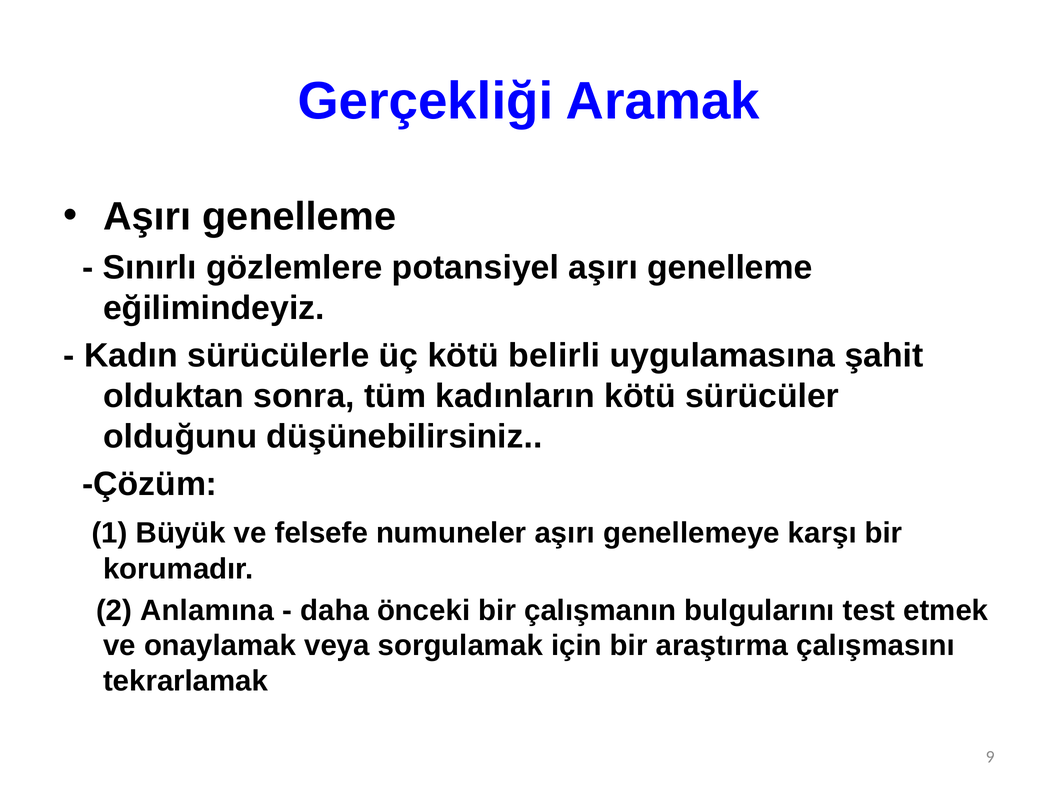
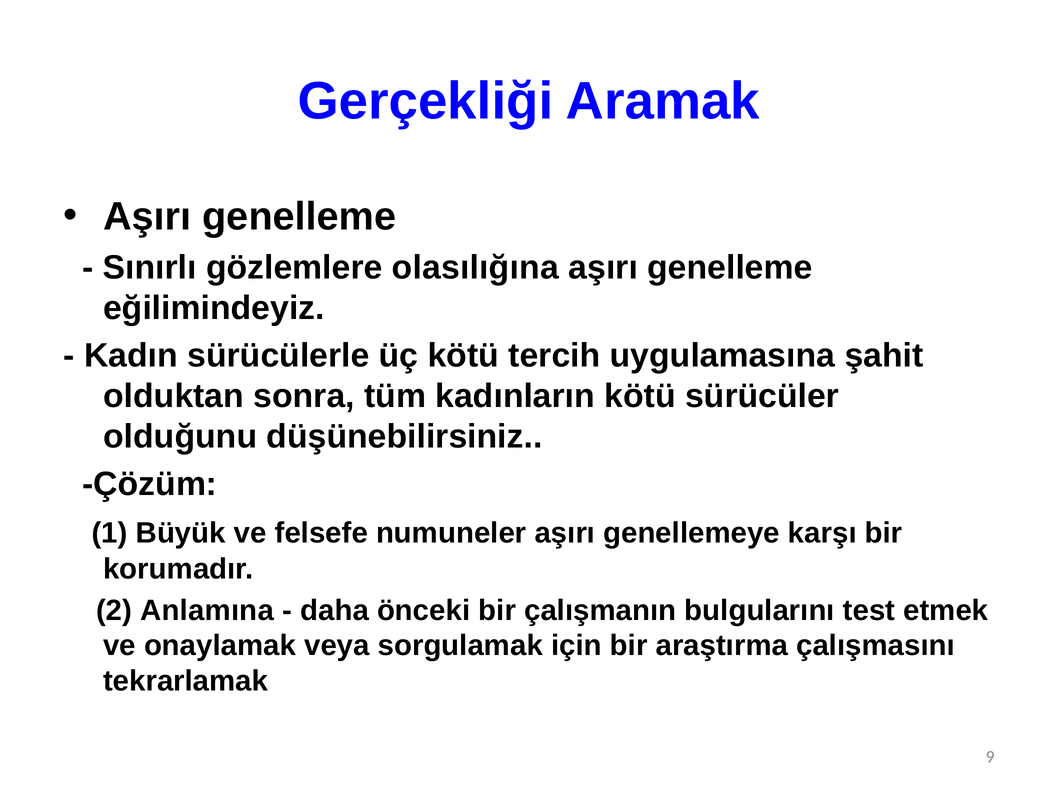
potansiyel: potansiyel -> olasılığına
belirli: belirli -> tercih
